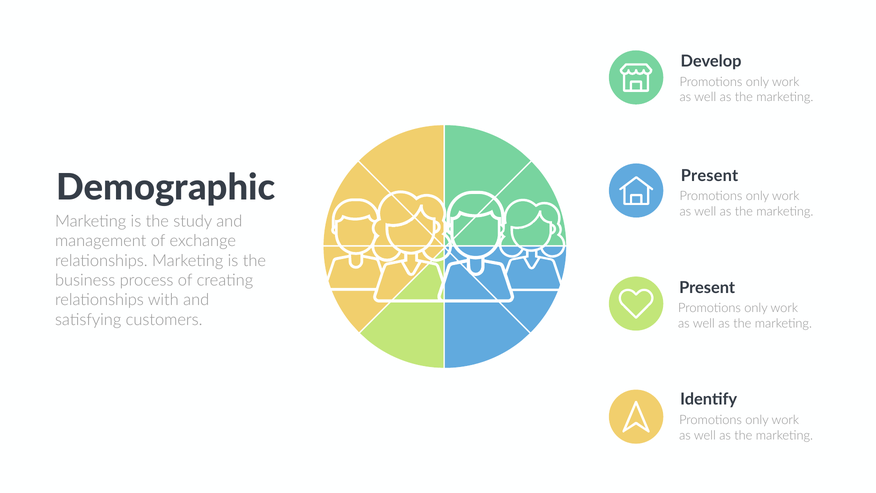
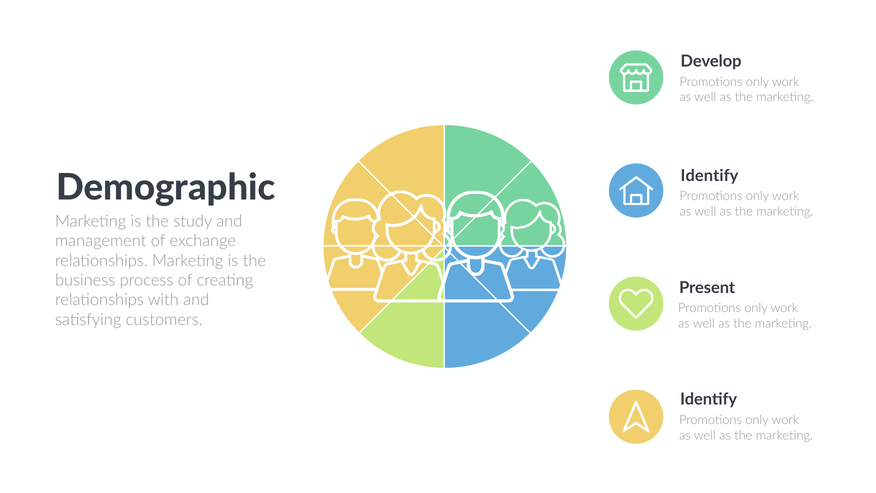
Present at (709, 176): Present -> Identify
